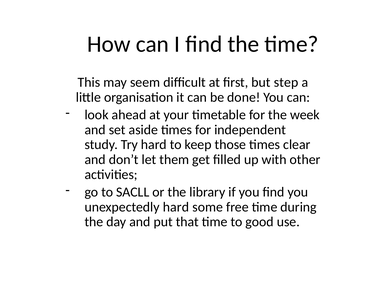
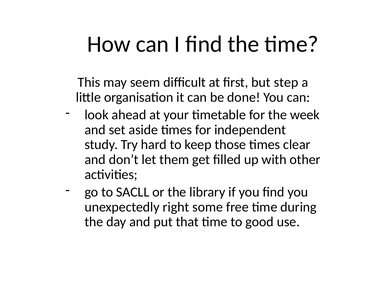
unexpectedly hard: hard -> right
